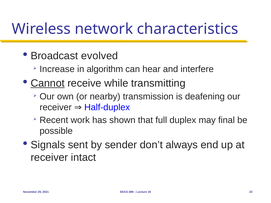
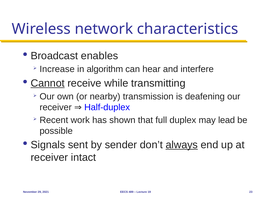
evolved: evolved -> enables
final: final -> lead
always underline: none -> present
